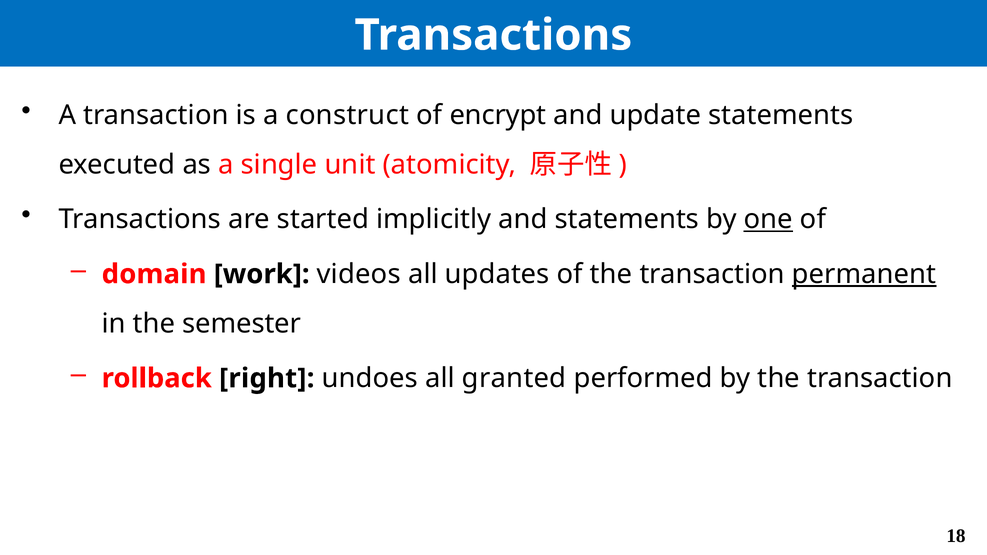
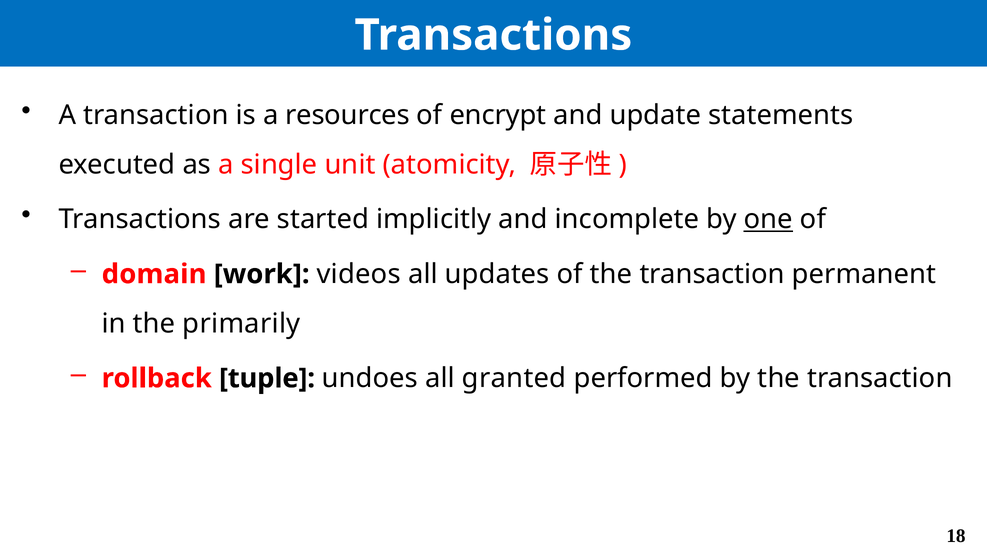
construct: construct -> resources
and statements: statements -> incomplete
permanent underline: present -> none
semester: semester -> primarily
right: right -> tuple
